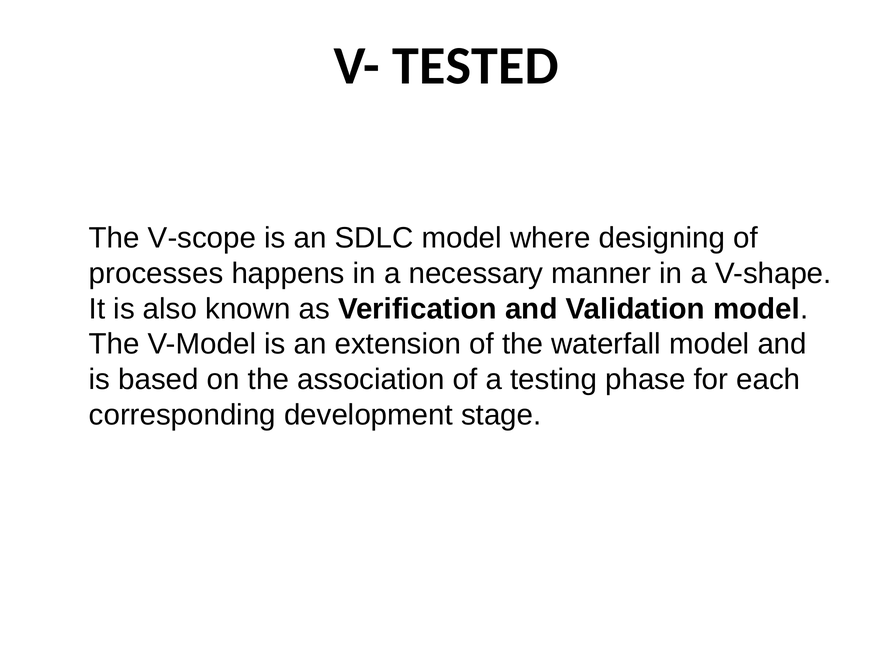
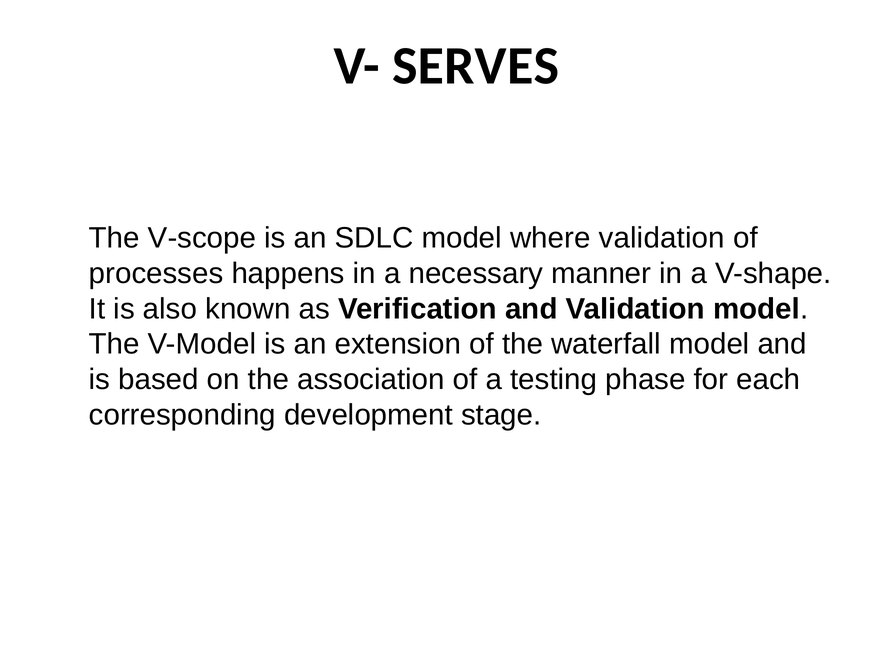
TESTED: TESTED -> SERVES
where designing: designing -> validation
